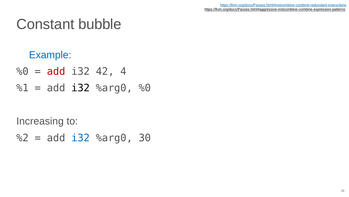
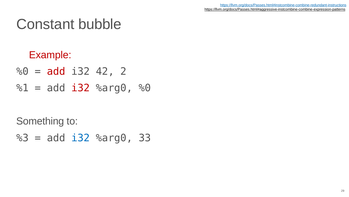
Example colour: blue -> red
4: 4 -> 2
i32 at (81, 88) colour: black -> red
Increasing: Increasing -> Something
%2: %2 -> %3
30: 30 -> 33
